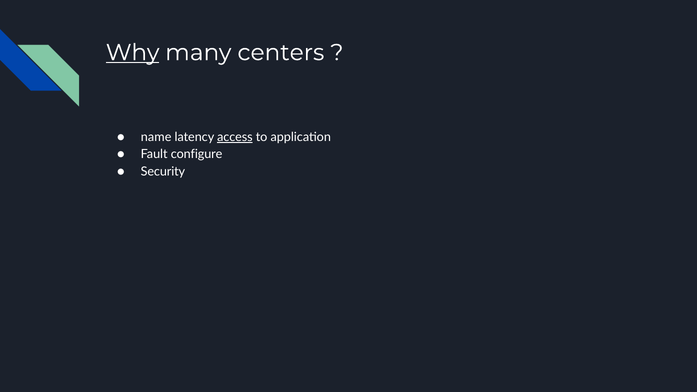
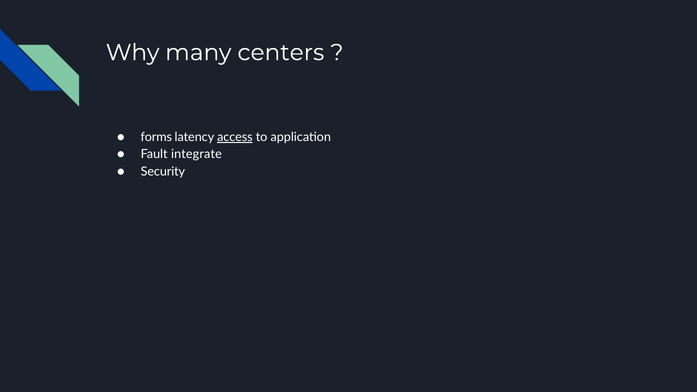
Why underline: present -> none
name: name -> forms
configure: configure -> integrate
